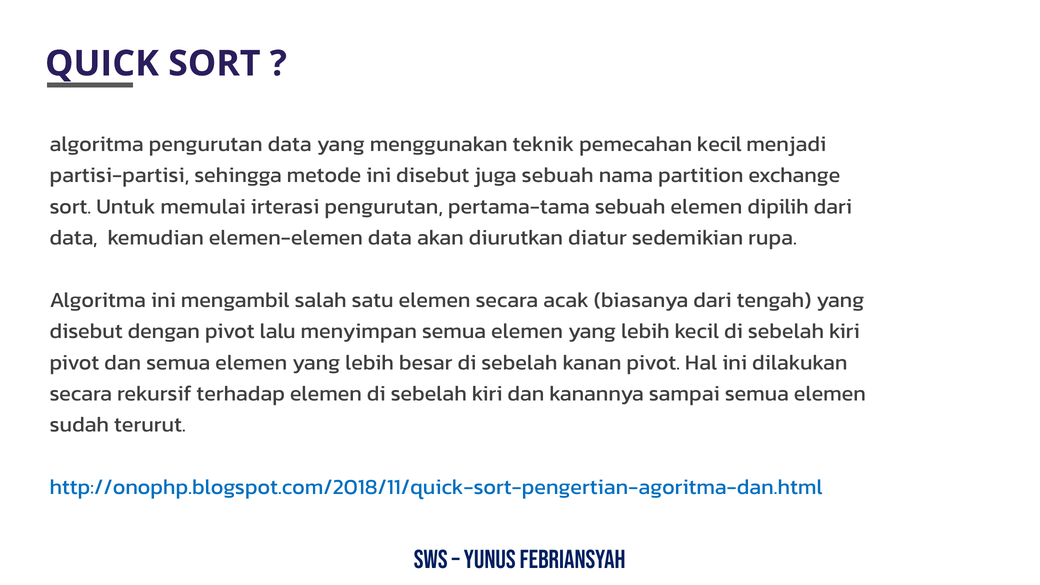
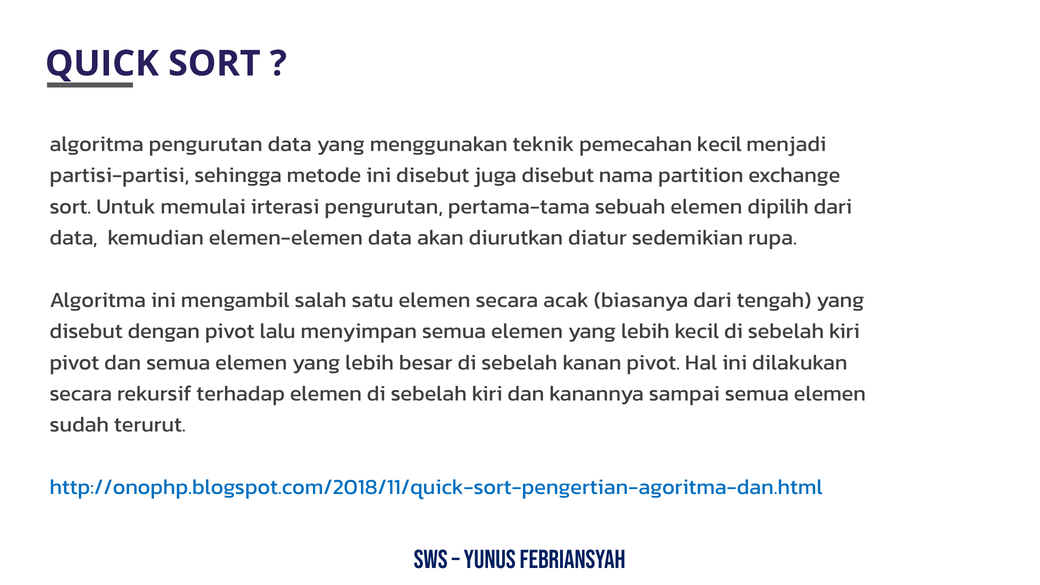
juga sebuah: sebuah -> disebut
